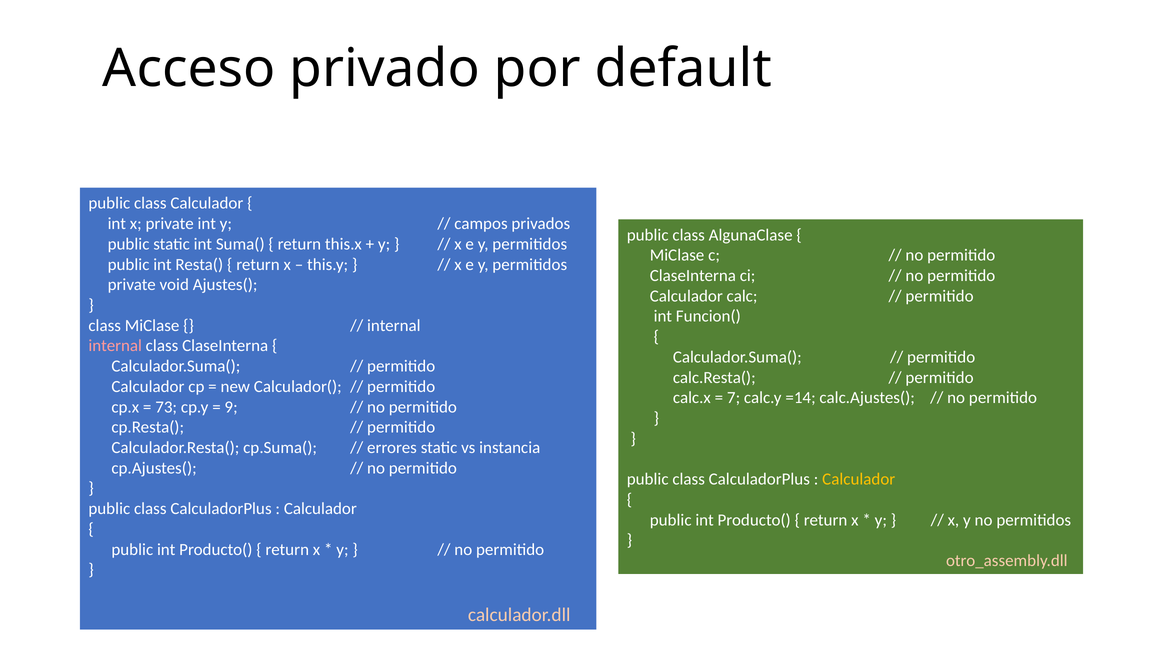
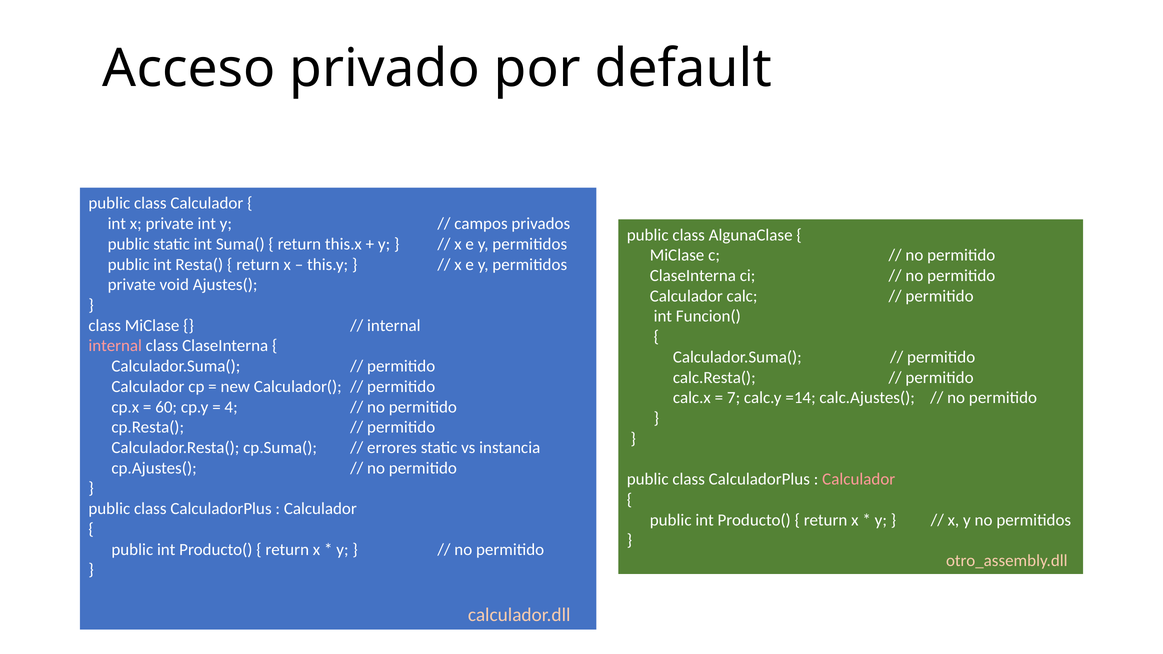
73: 73 -> 60
9: 9 -> 4
Calculador at (859, 479) colour: yellow -> pink
